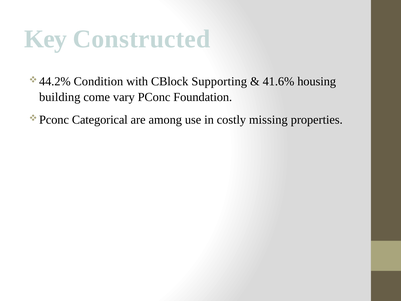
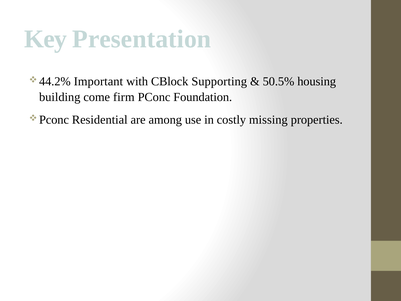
Constructed: Constructed -> Presentation
Condition: Condition -> Important
41.6%: 41.6% -> 50.5%
vary: vary -> firm
Categorical: Categorical -> Residential
